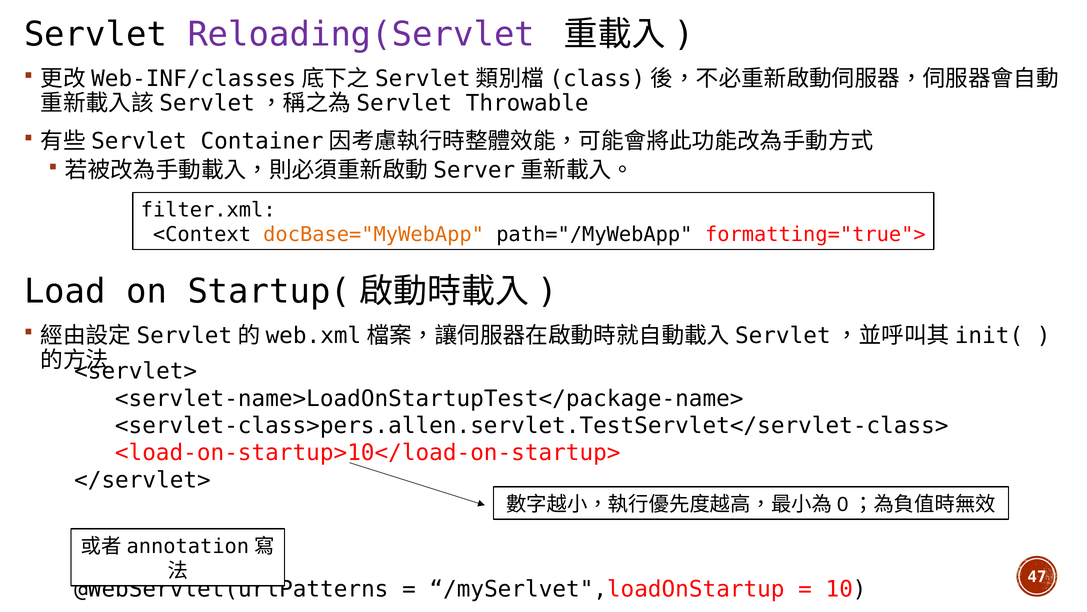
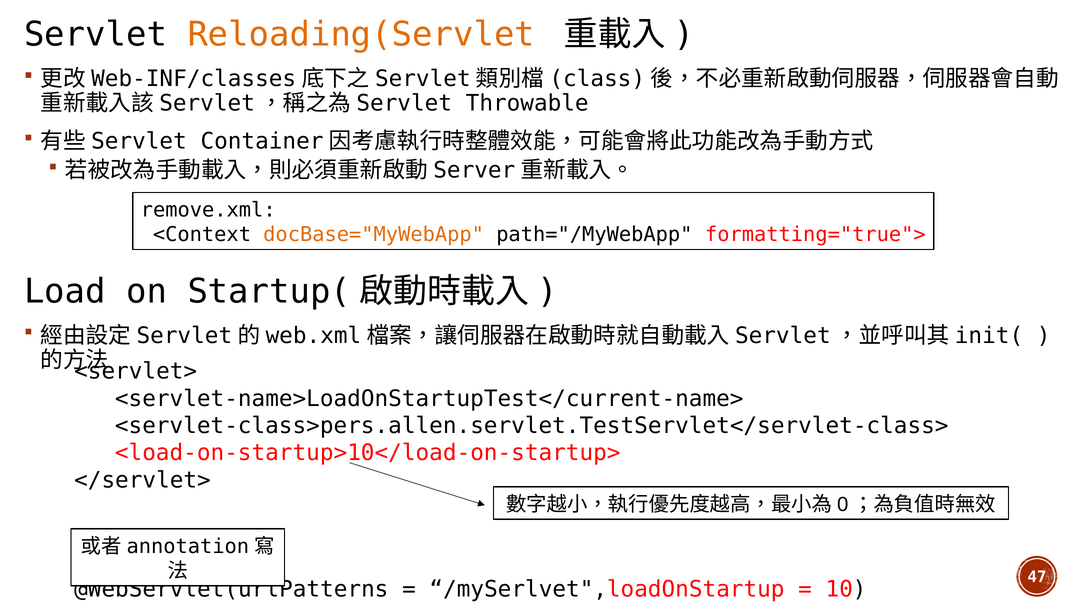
Reloading(Servlet colour: purple -> orange
filter.xml: filter.xml -> remove.xml
<servlet-name>LoadOnStartupTest</package-name>: <servlet-name>LoadOnStartupTest</package-name> -> <servlet-name>LoadOnStartupTest</current-name>
